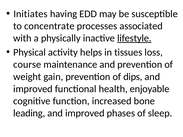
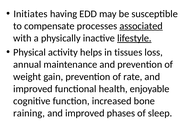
concentrate: concentrate -> compensate
associated underline: none -> present
course: course -> annual
dips: dips -> rate
leading: leading -> raining
